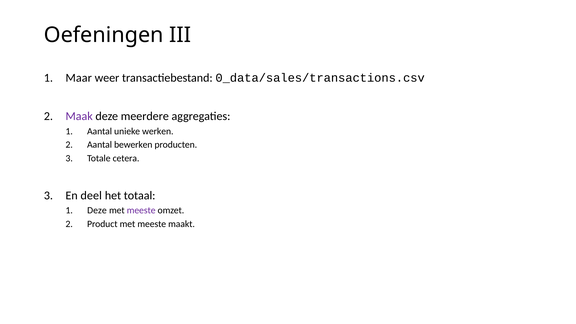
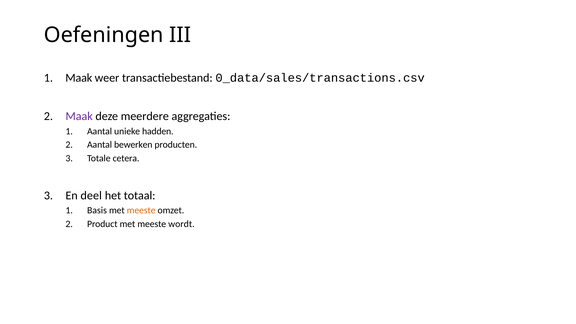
Maar at (79, 78): Maar -> Maak
werken: werken -> hadden
Deze at (97, 210): Deze -> Basis
meeste at (141, 210) colour: purple -> orange
maakt: maakt -> wordt
